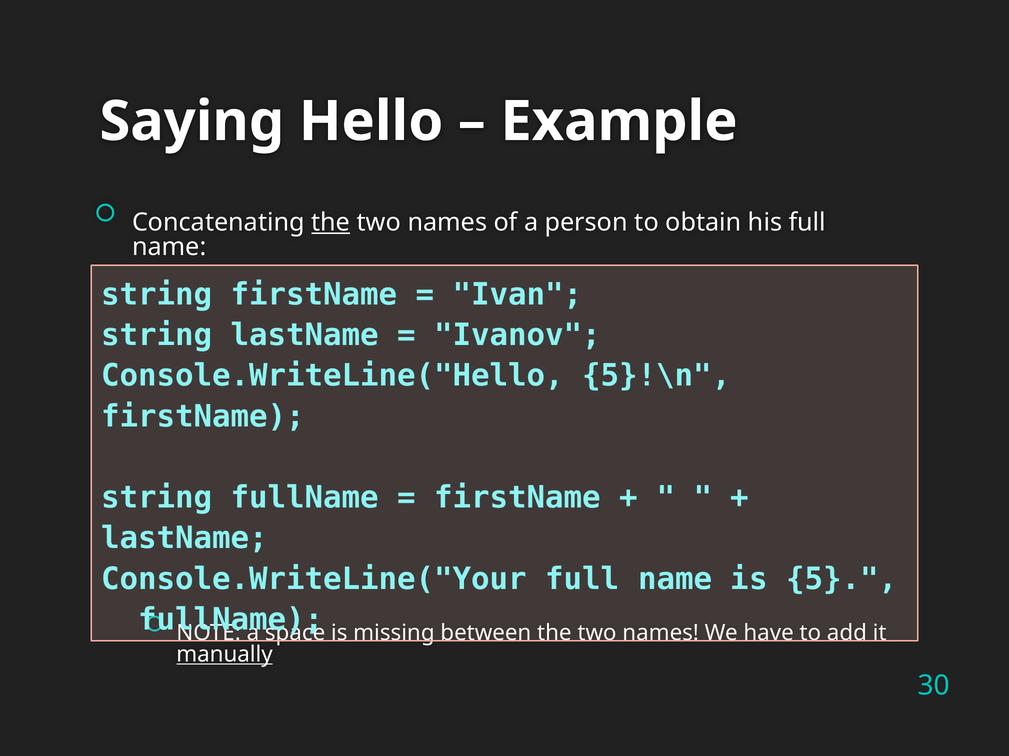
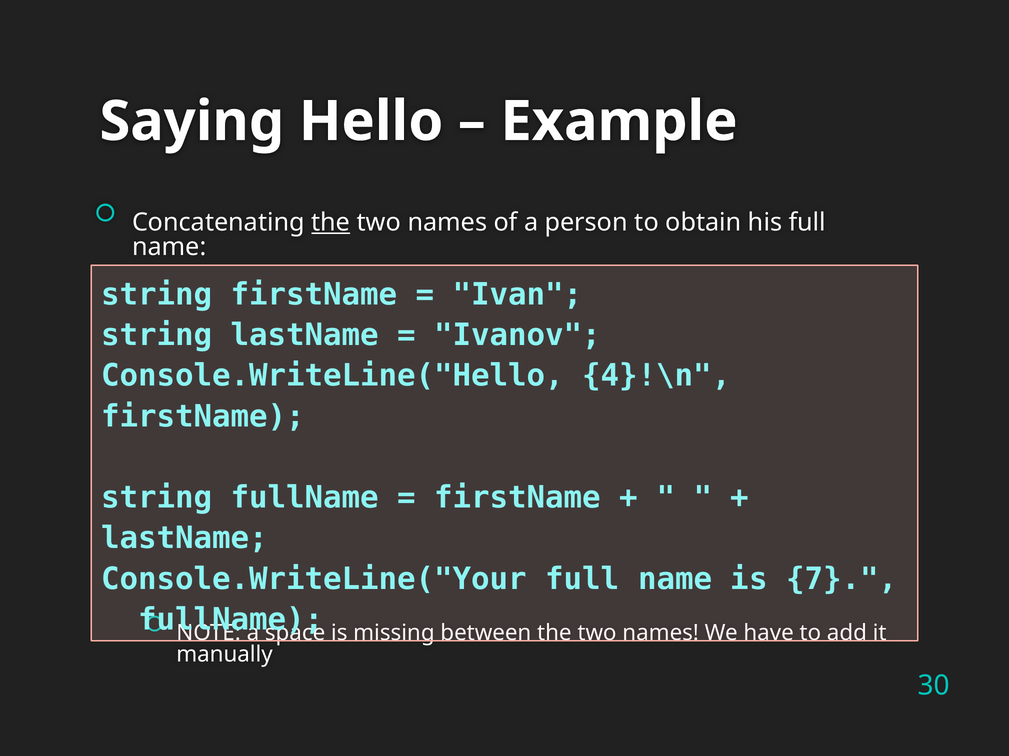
5}!\n: 5}!\n -> 4}!\n
5: 5 -> 7
manually underline: present -> none
